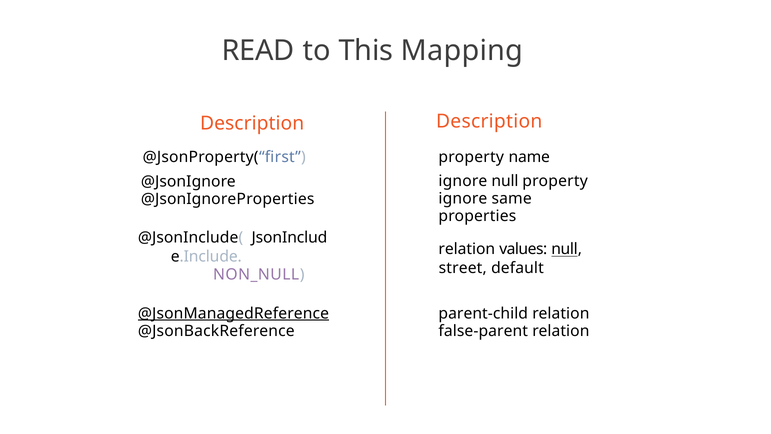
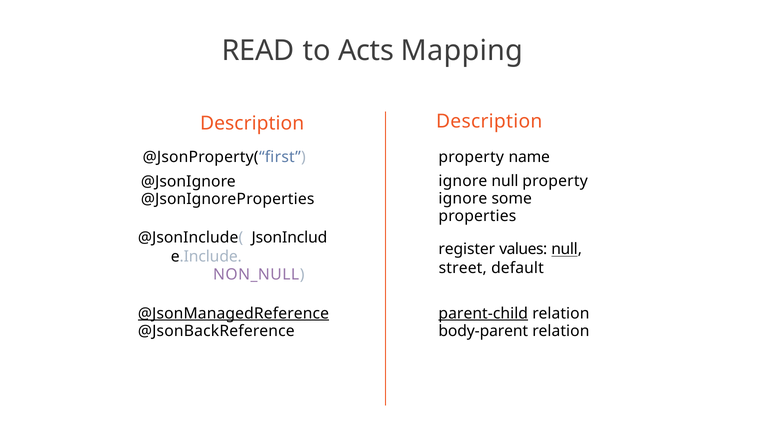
This: This -> Acts
same: same -> some
relation at (467, 249): relation -> register
parent-child underline: none -> present
false-parent: false-parent -> body-parent
